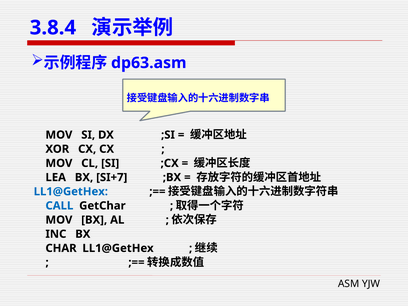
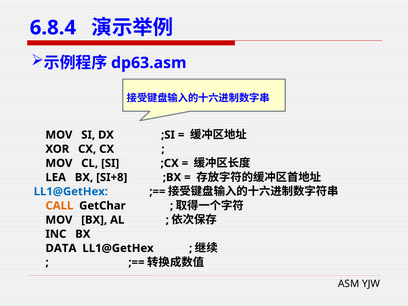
3.8.4: 3.8.4 -> 6.8.4
SI+7: SI+7 -> SI+8
CALL colour: blue -> orange
CHAR: CHAR -> DATA
